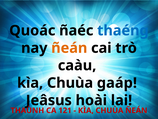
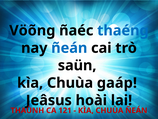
Quoác: Quoác -> Vöõng
ñeán at (69, 48) colour: orange -> blue
caàu: caàu -> saün
